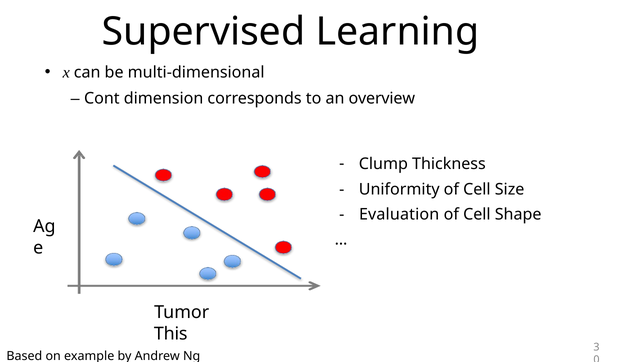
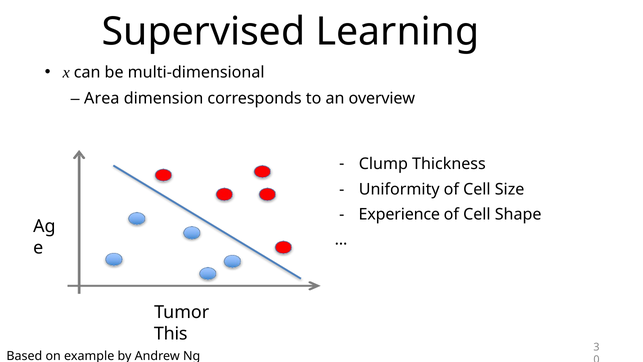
Cont: Cont -> Area
Evaluation: Evaluation -> Experience
